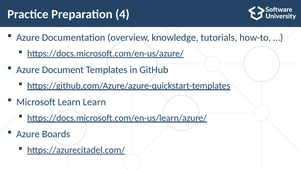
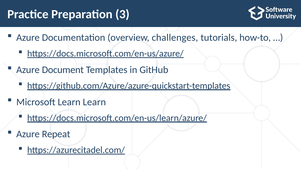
4: 4 -> 3
knowledge: knowledge -> challenges
Boards: Boards -> Repeat
